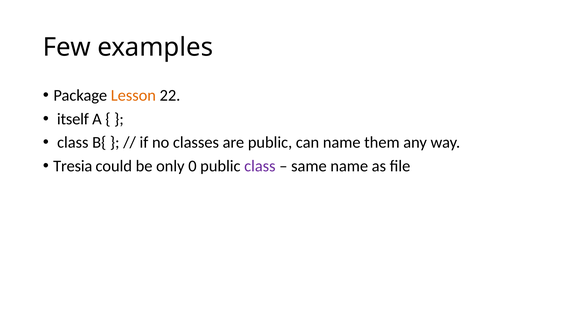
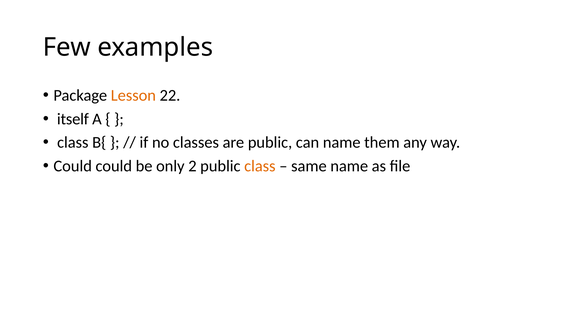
Tresia at (73, 166): Tresia -> Could
0: 0 -> 2
class at (260, 166) colour: purple -> orange
